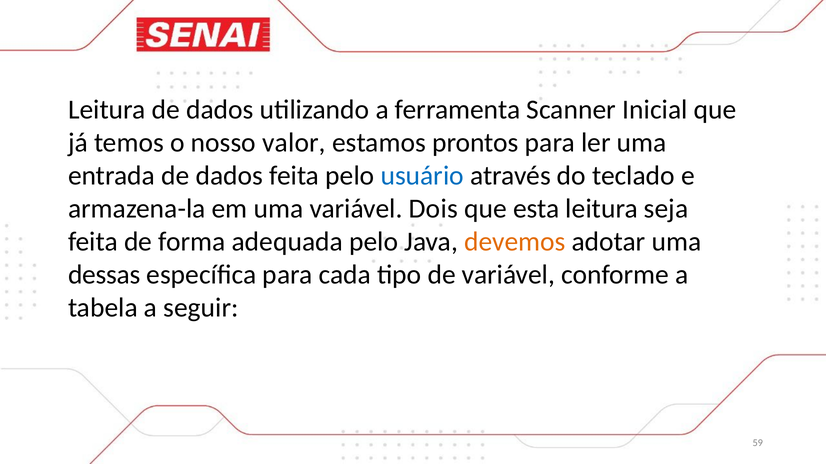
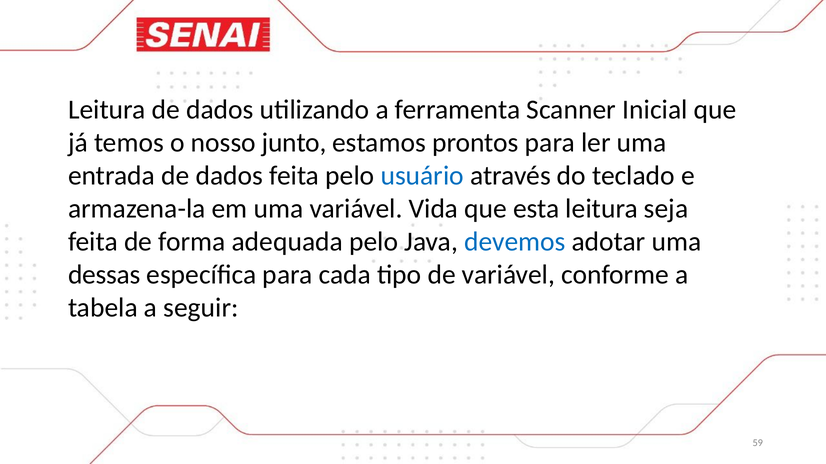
valor: valor -> junto
Dois: Dois -> Vida
devemos colour: orange -> blue
